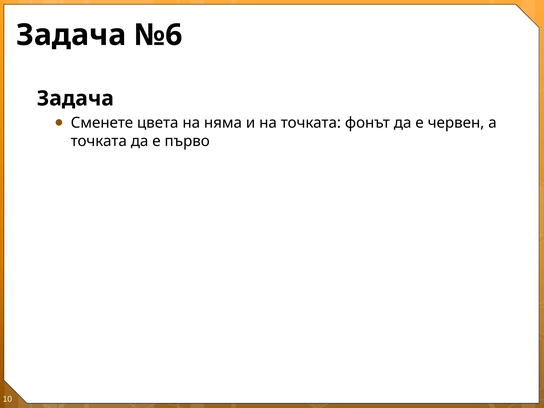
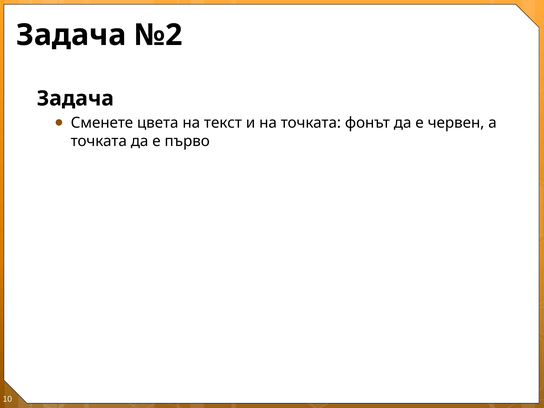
№6: №6 -> №2
няма: няма -> текст
